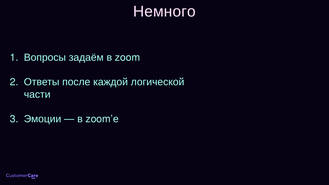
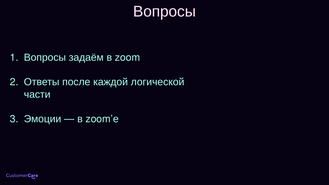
Немного at (164, 12): Немного -> Вопросы
